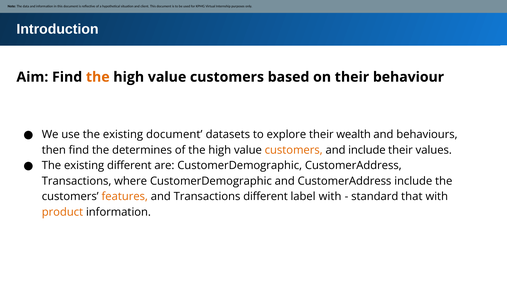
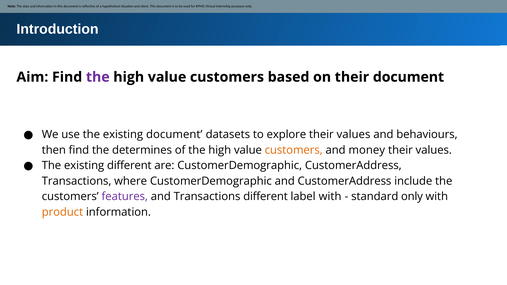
the at (98, 77) colour: orange -> purple
their behaviour: behaviour -> document
explore their wealth: wealth -> values
and include: include -> money
features colour: orange -> purple
standard that: that -> only
